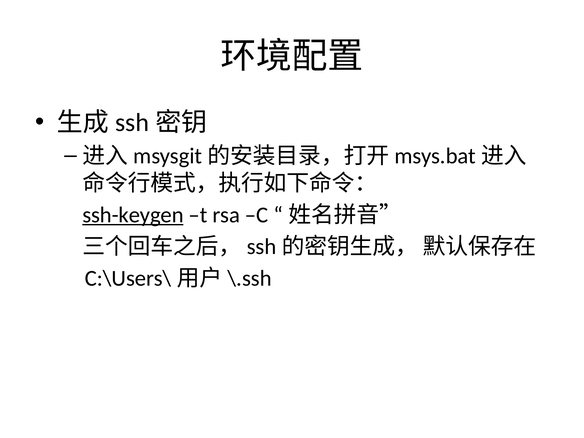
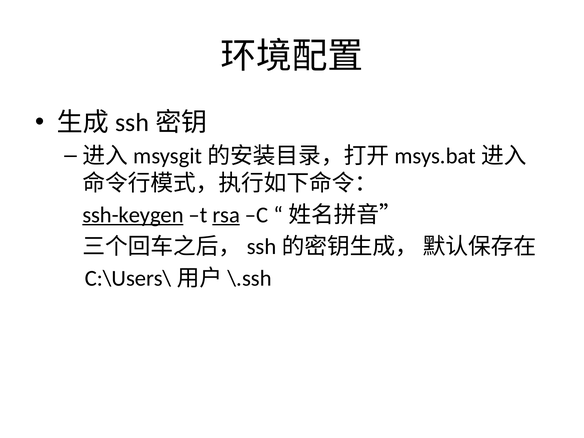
rsa underline: none -> present
